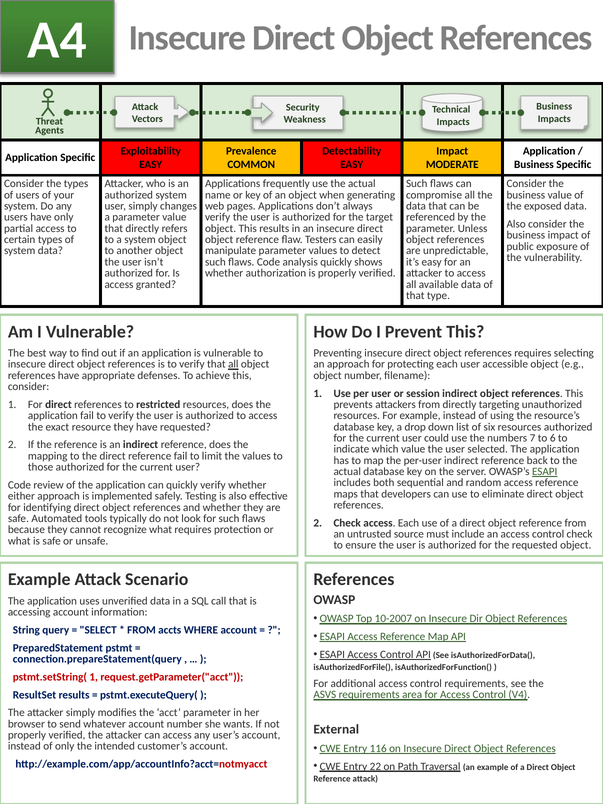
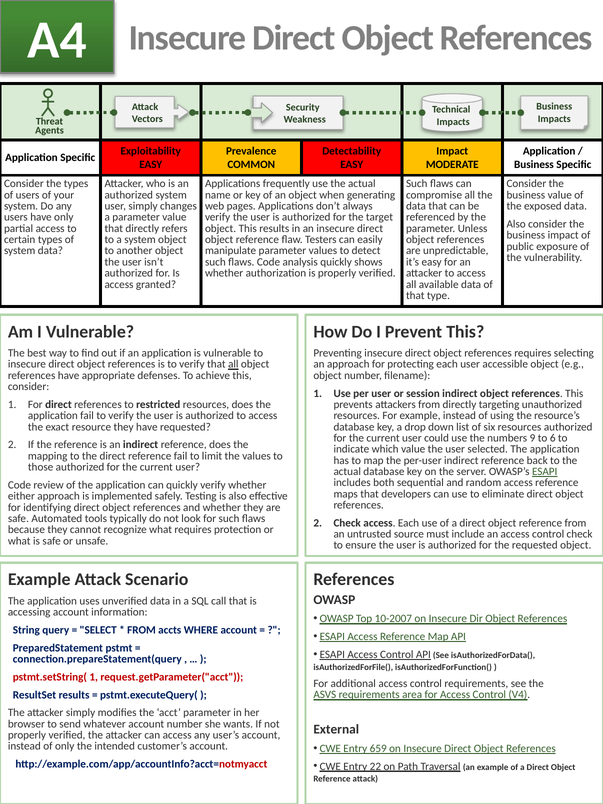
7: 7 -> 9
116: 116 -> 659
